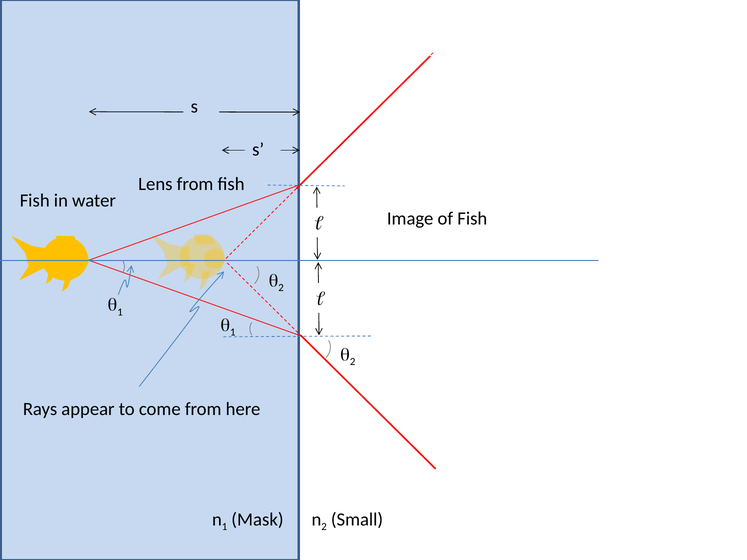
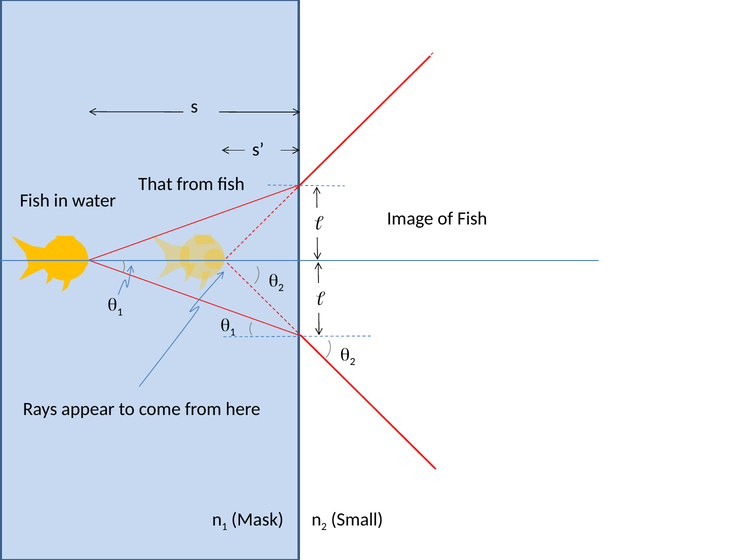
Lens: Lens -> That
